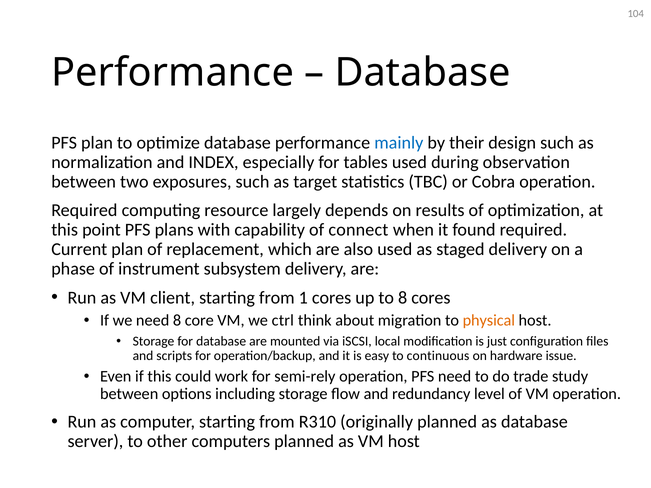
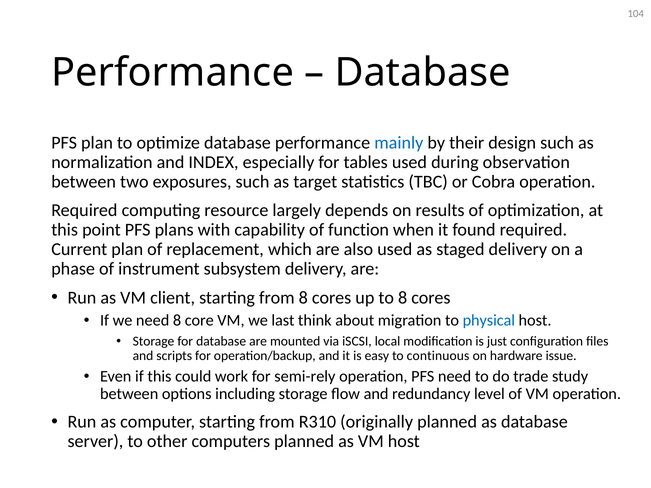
connect: connect -> function
from 1: 1 -> 8
ctrl: ctrl -> last
physical colour: orange -> blue
